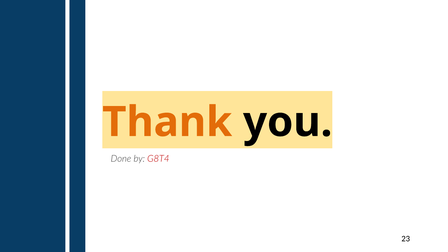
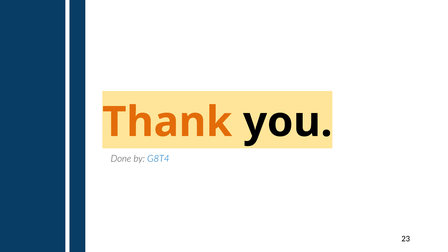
G8T4 colour: red -> blue
